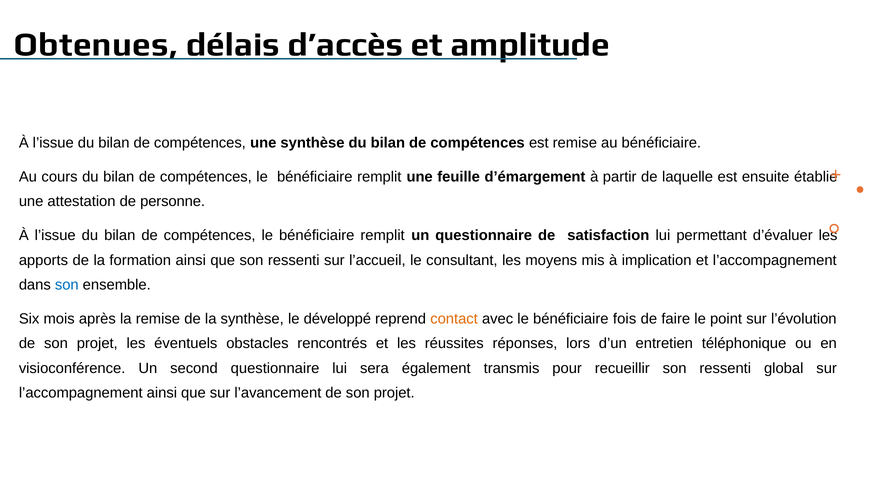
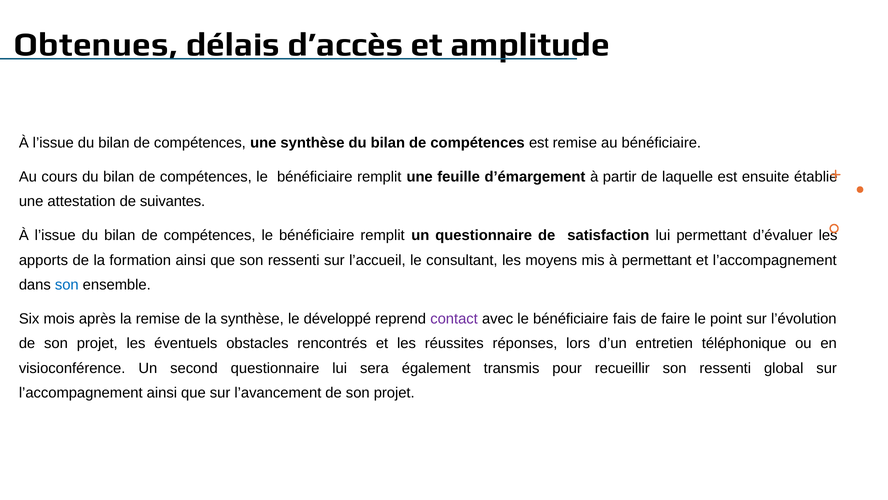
personne: personne -> suivantes
à implication: implication -> permettant
contact colour: orange -> purple
fois: fois -> fais
